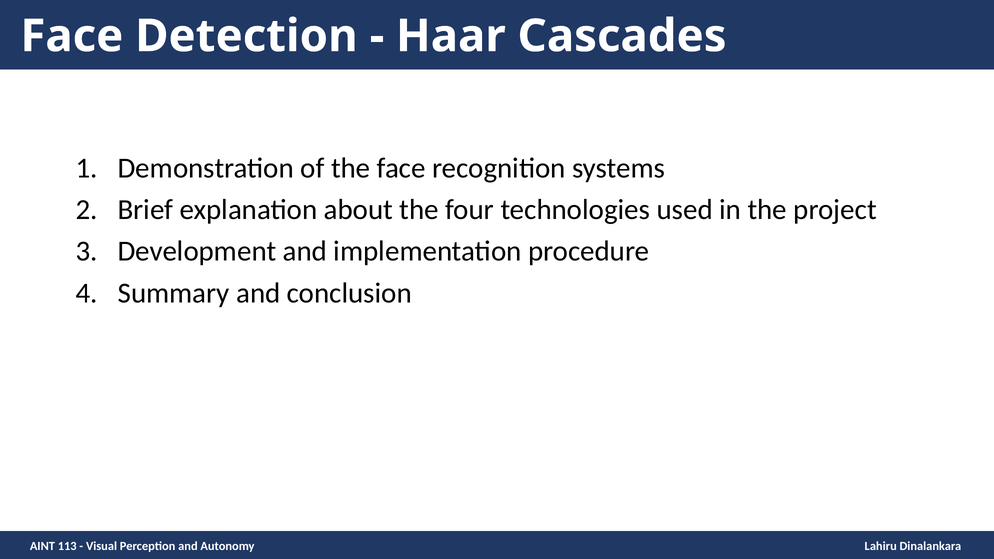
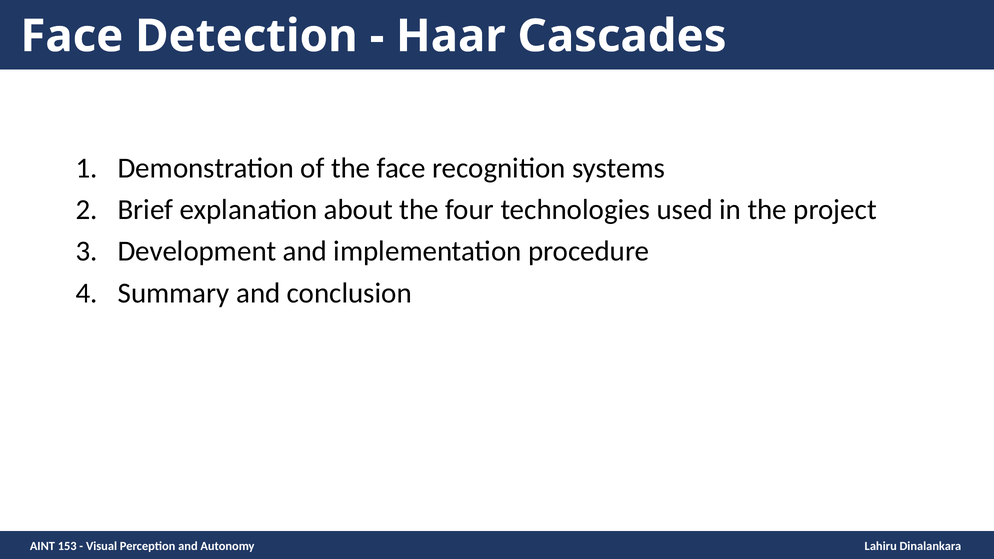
113: 113 -> 153
